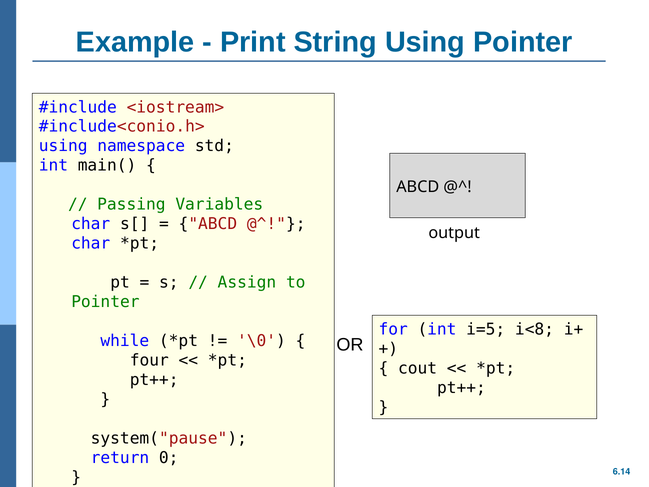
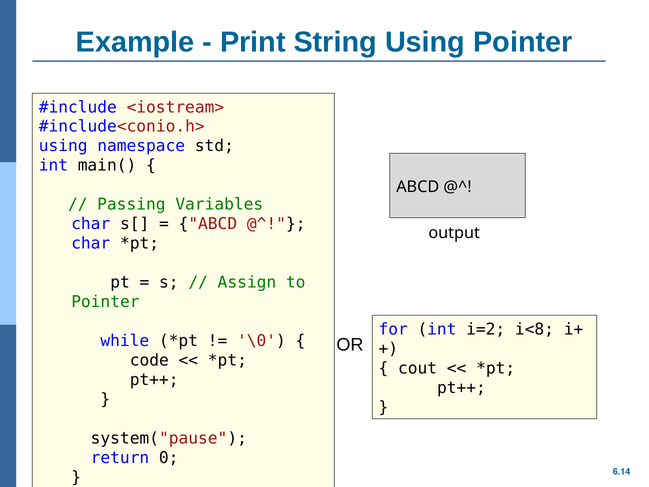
i=5: i=5 -> i=2
four: four -> code
